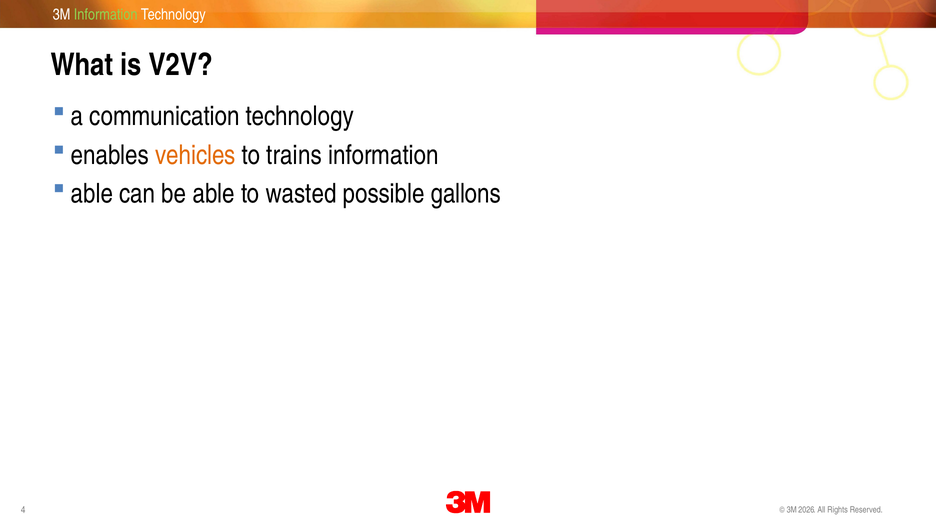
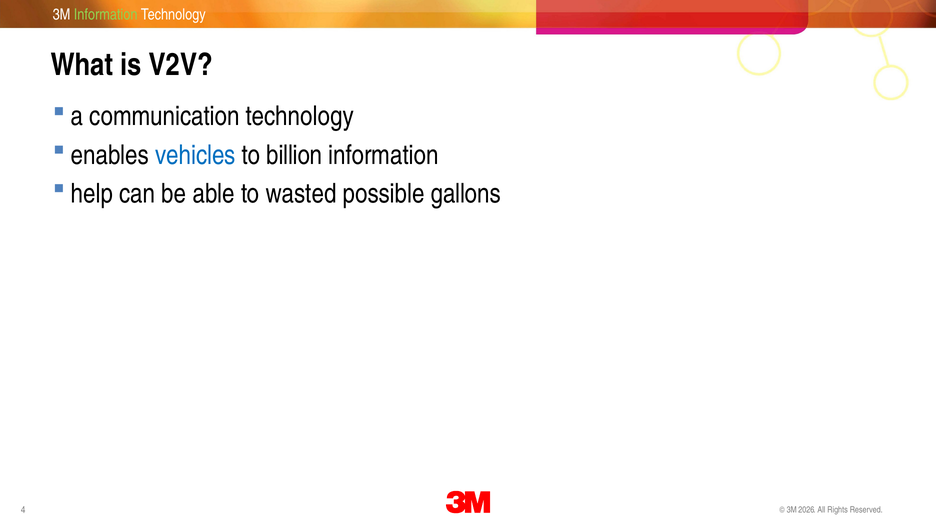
vehicles colour: orange -> blue
trains: trains -> billion
able at (92, 194): able -> help
